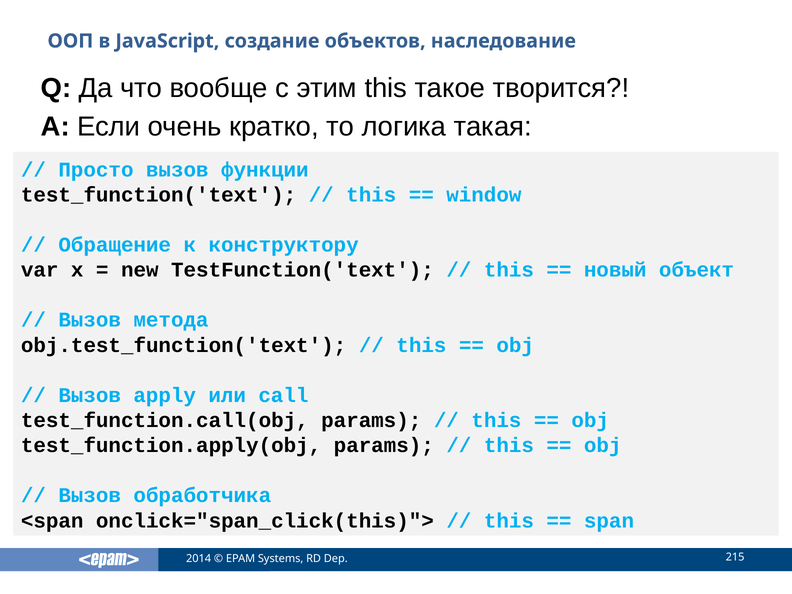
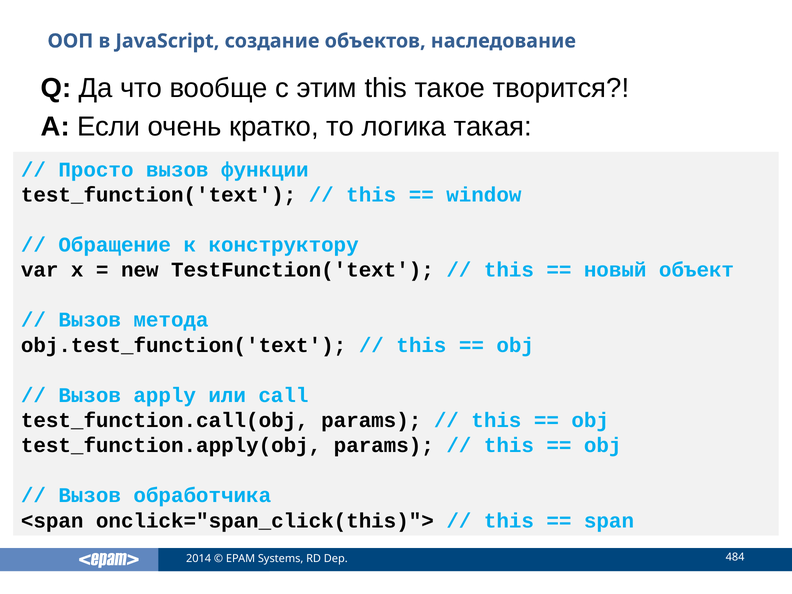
215: 215 -> 484
